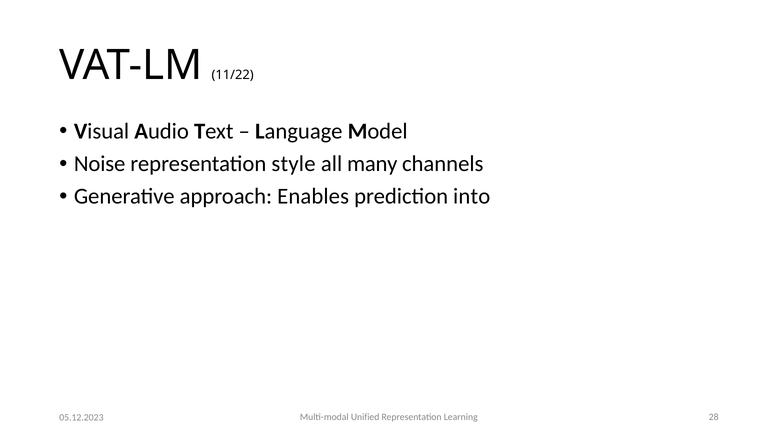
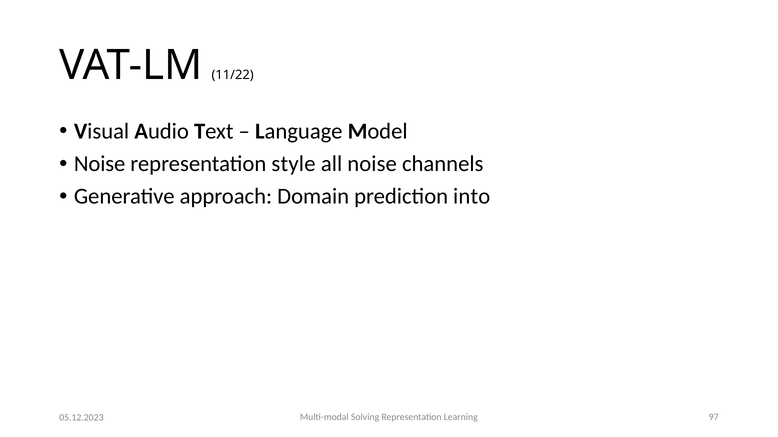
all many: many -> noise
Enables: Enables -> Domain
Unified: Unified -> Solving
28: 28 -> 97
